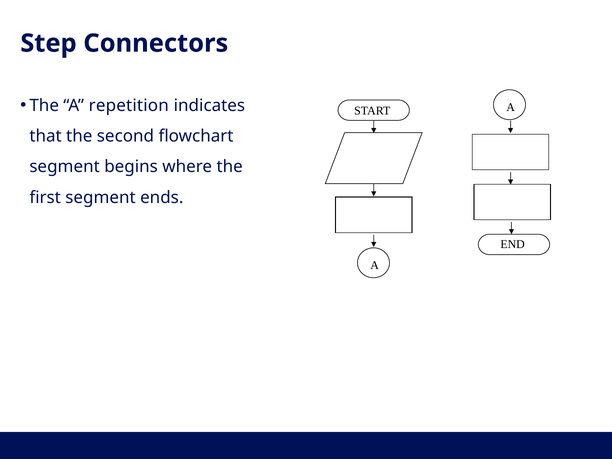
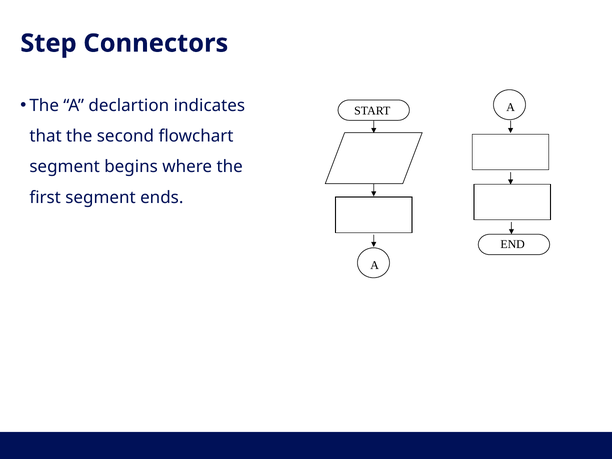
repetition: repetition -> declartion
